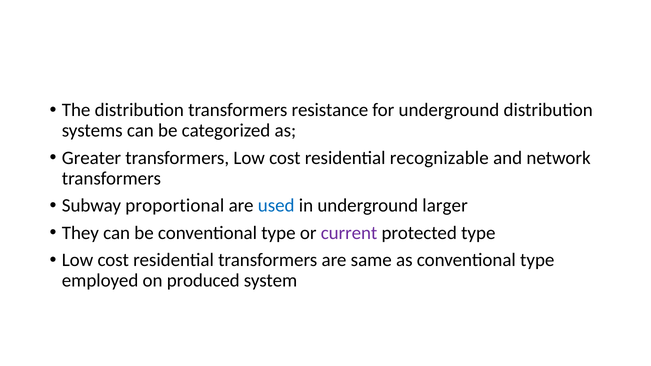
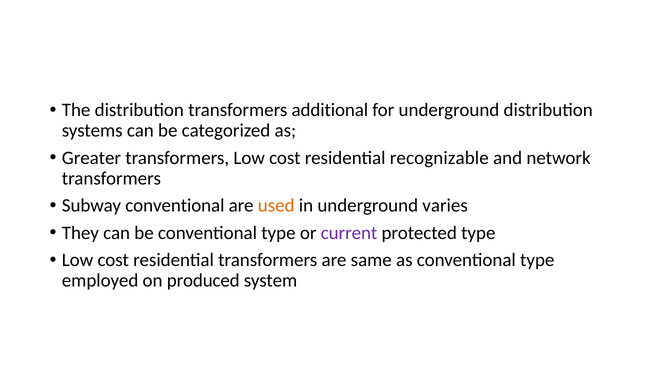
resistance: resistance -> additional
Subway proportional: proportional -> conventional
used colour: blue -> orange
larger: larger -> varies
